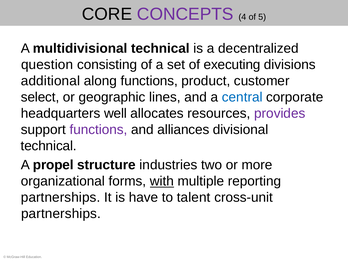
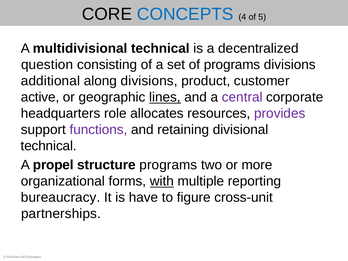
CONCEPTS colour: purple -> blue
of executing: executing -> programs
along functions: functions -> divisions
select: select -> active
lines underline: none -> present
central colour: blue -> purple
well: well -> role
alliances: alliances -> retaining
structure industries: industries -> programs
partnerships at (61, 197): partnerships -> bureaucracy
talent: talent -> figure
